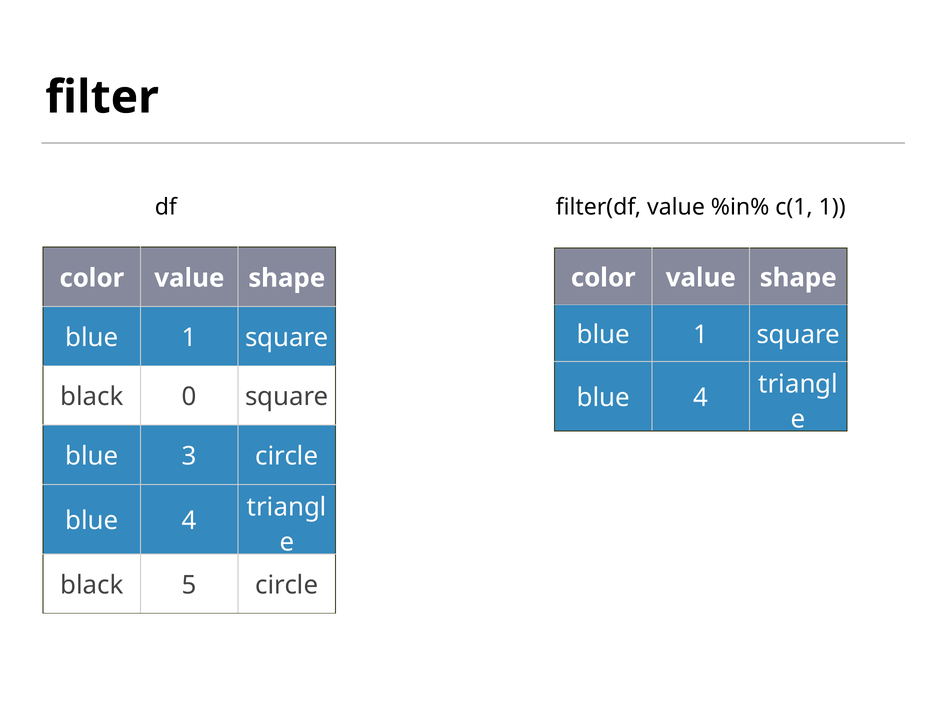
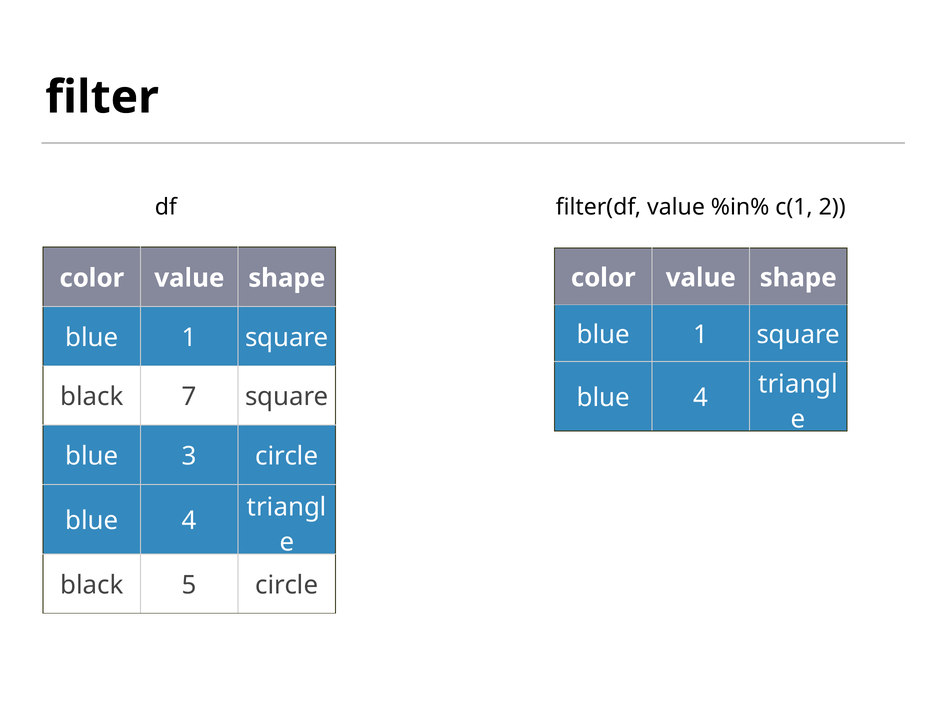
c(1 1: 1 -> 2
0: 0 -> 7
